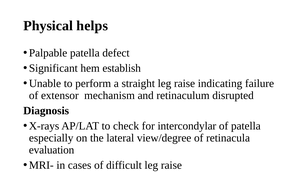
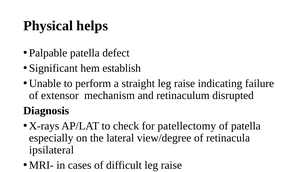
intercondylar: intercondylar -> patellectomy
evaluation: evaluation -> ipsilateral
